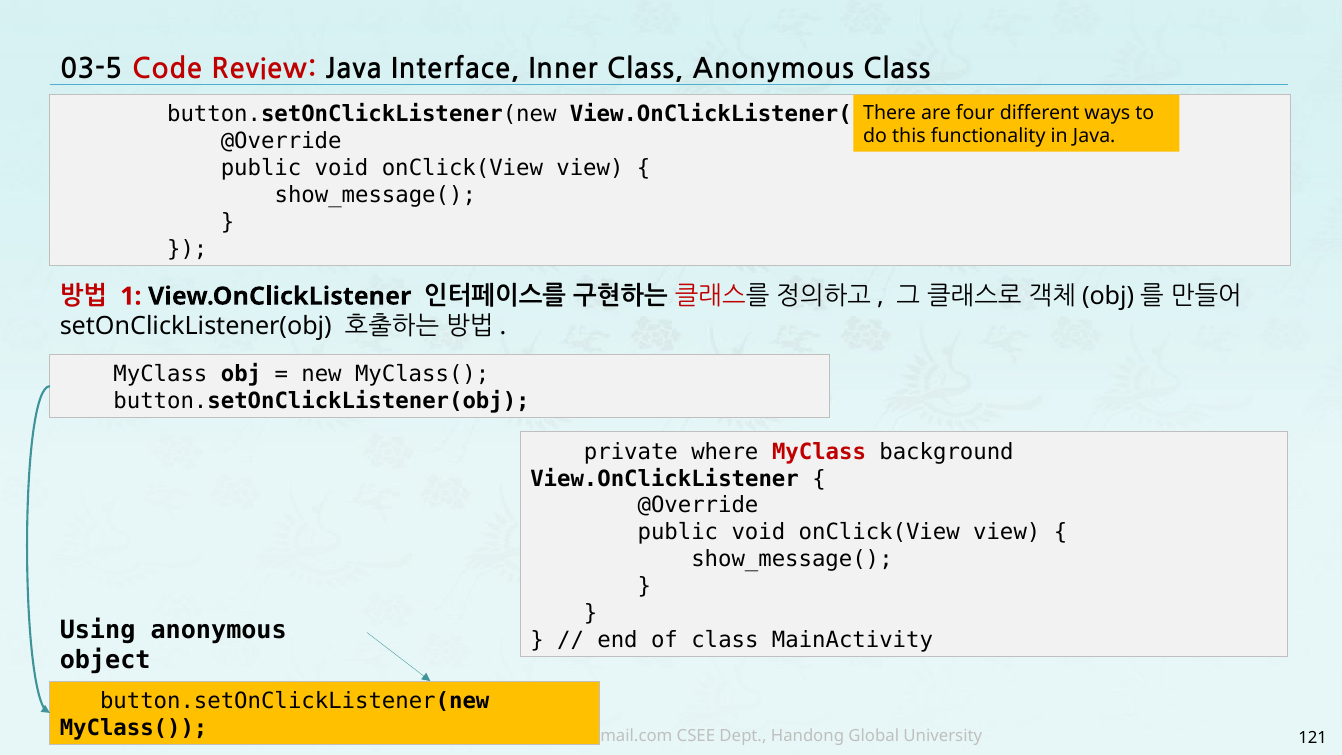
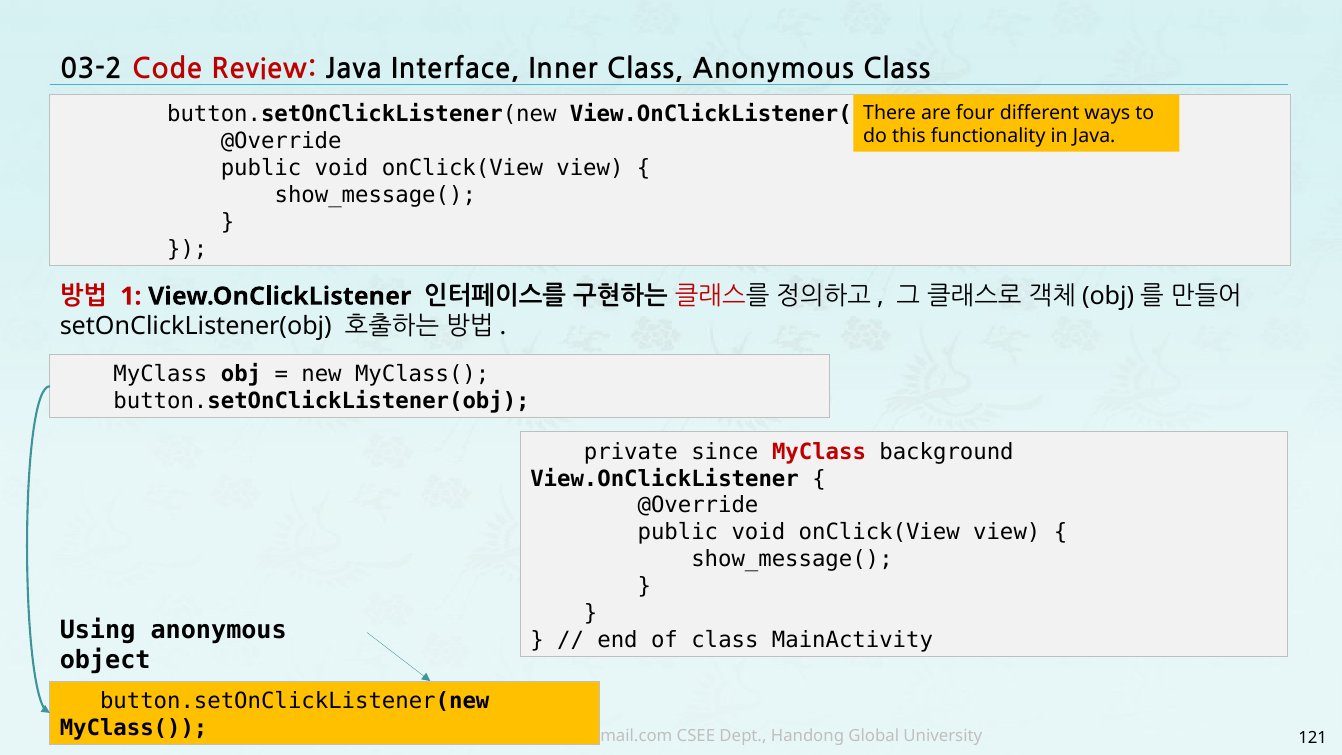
03-5: 03-5 -> 03-2
where: where -> since
